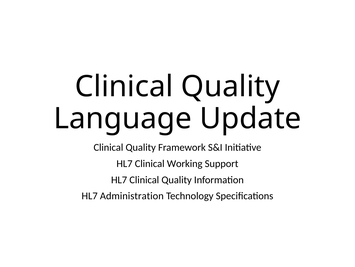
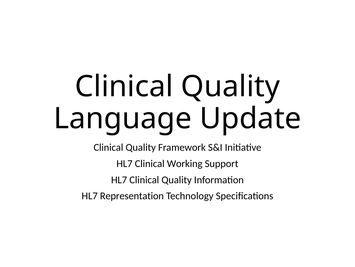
Administration: Administration -> Representation
